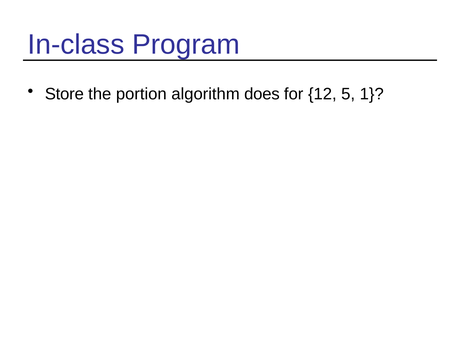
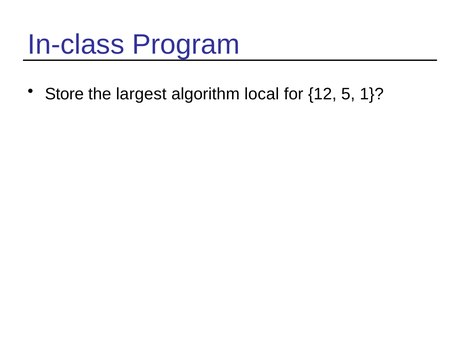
portion: portion -> largest
does: does -> local
